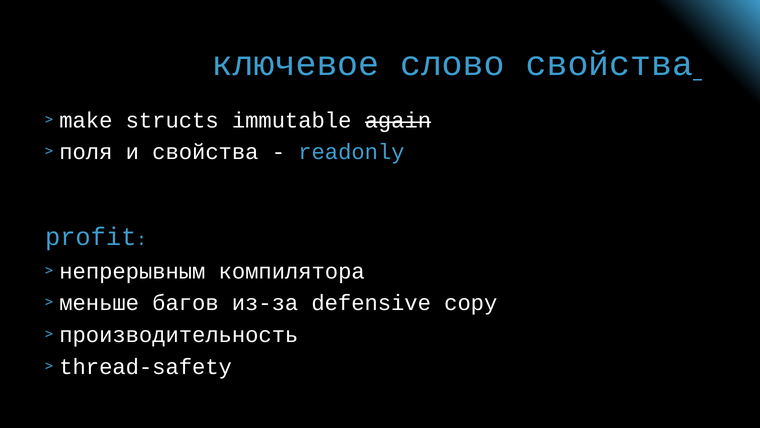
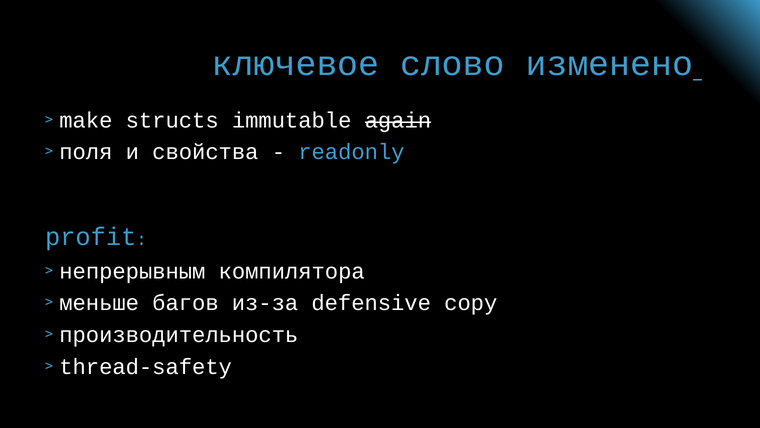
слово свойства: свойства -> изменено
